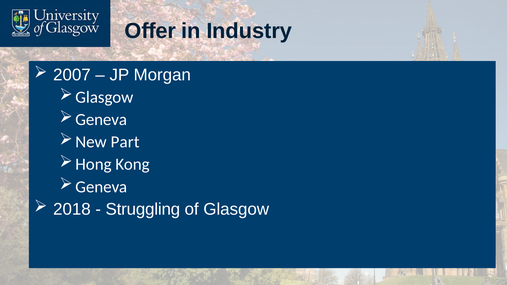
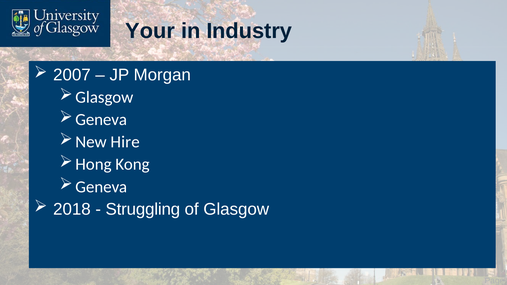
Offer: Offer -> Your
Part: Part -> Hire
